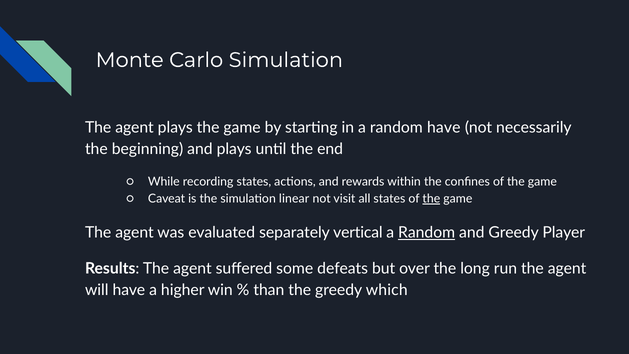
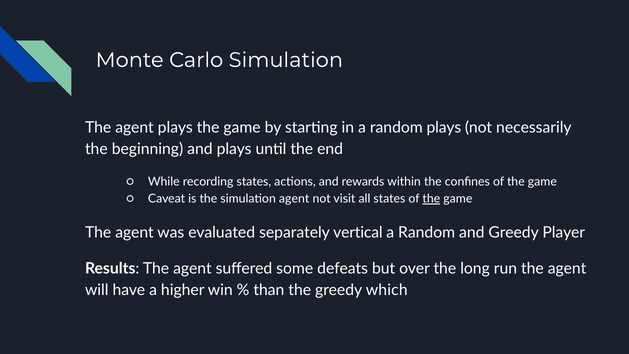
random have: have -> plays
simulation linear: linear -> agent
Random at (427, 233) underline: present -> none
